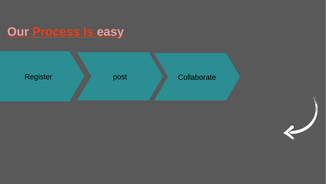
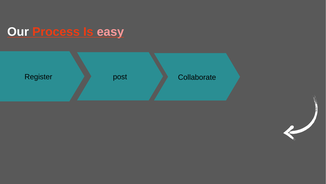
Our colour: pink -> white
